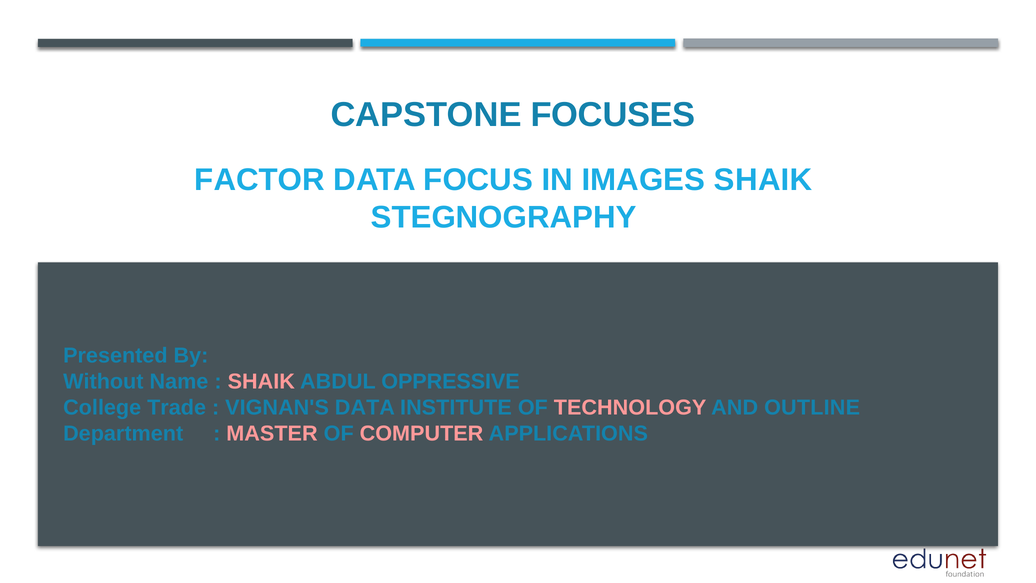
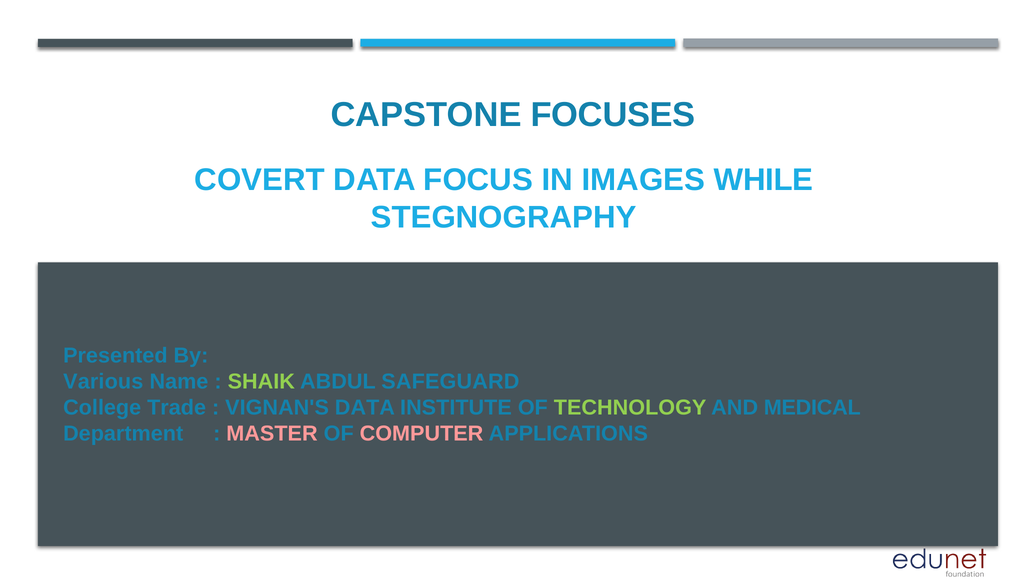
FACTOR: FACTOR -> COVERT
IMAGES SHAIK: SHAIK -> WHILE
Without: Without -> Various
SHAIK at (261, 382) colour: pink -> light green
OPPRESSIVE: OPPRESSIVE -> SAFEGUARD
TECHNOLOGY colour: pink -> light green
OUTLINE: OUTLINE -> MEDICAL
